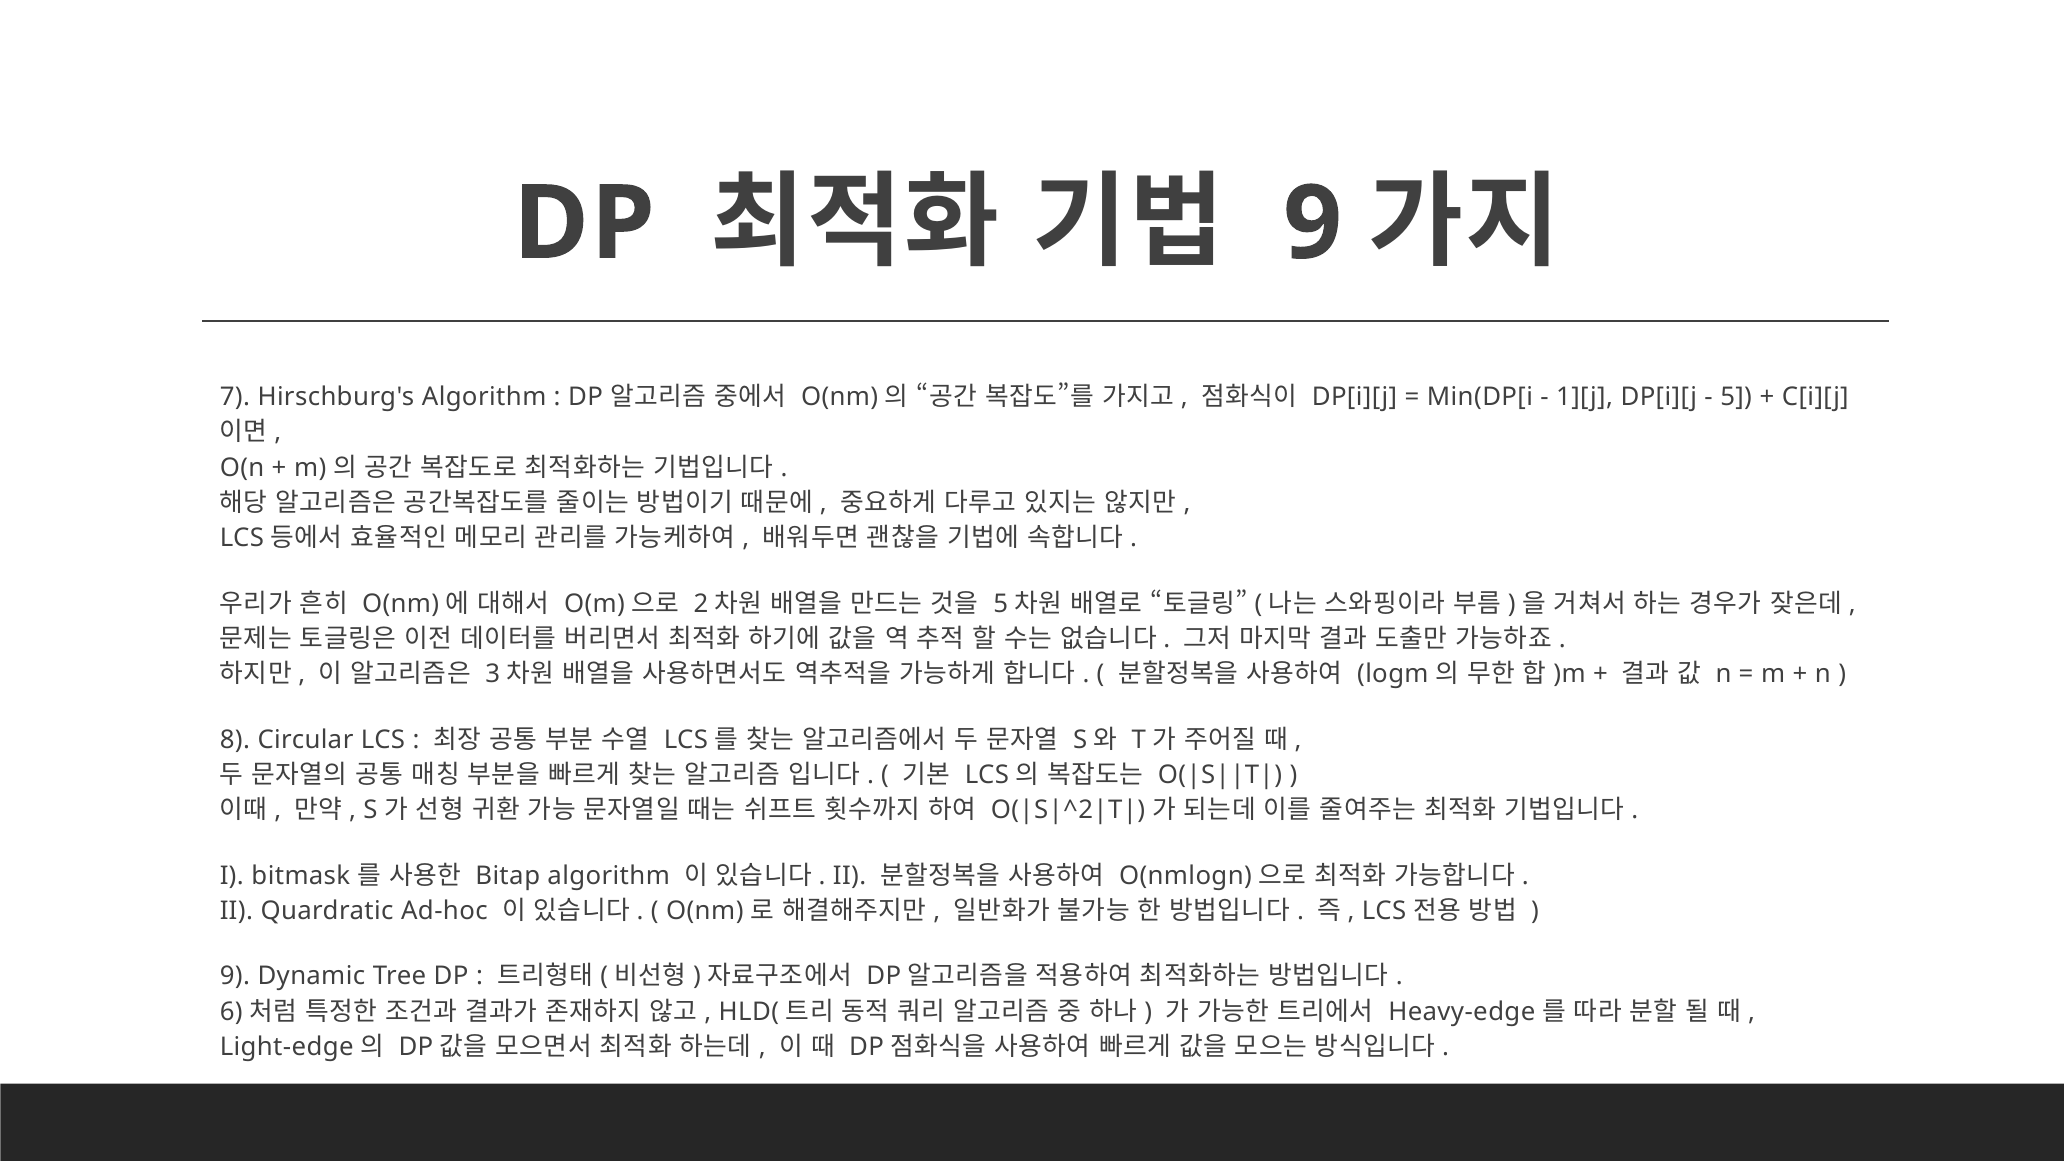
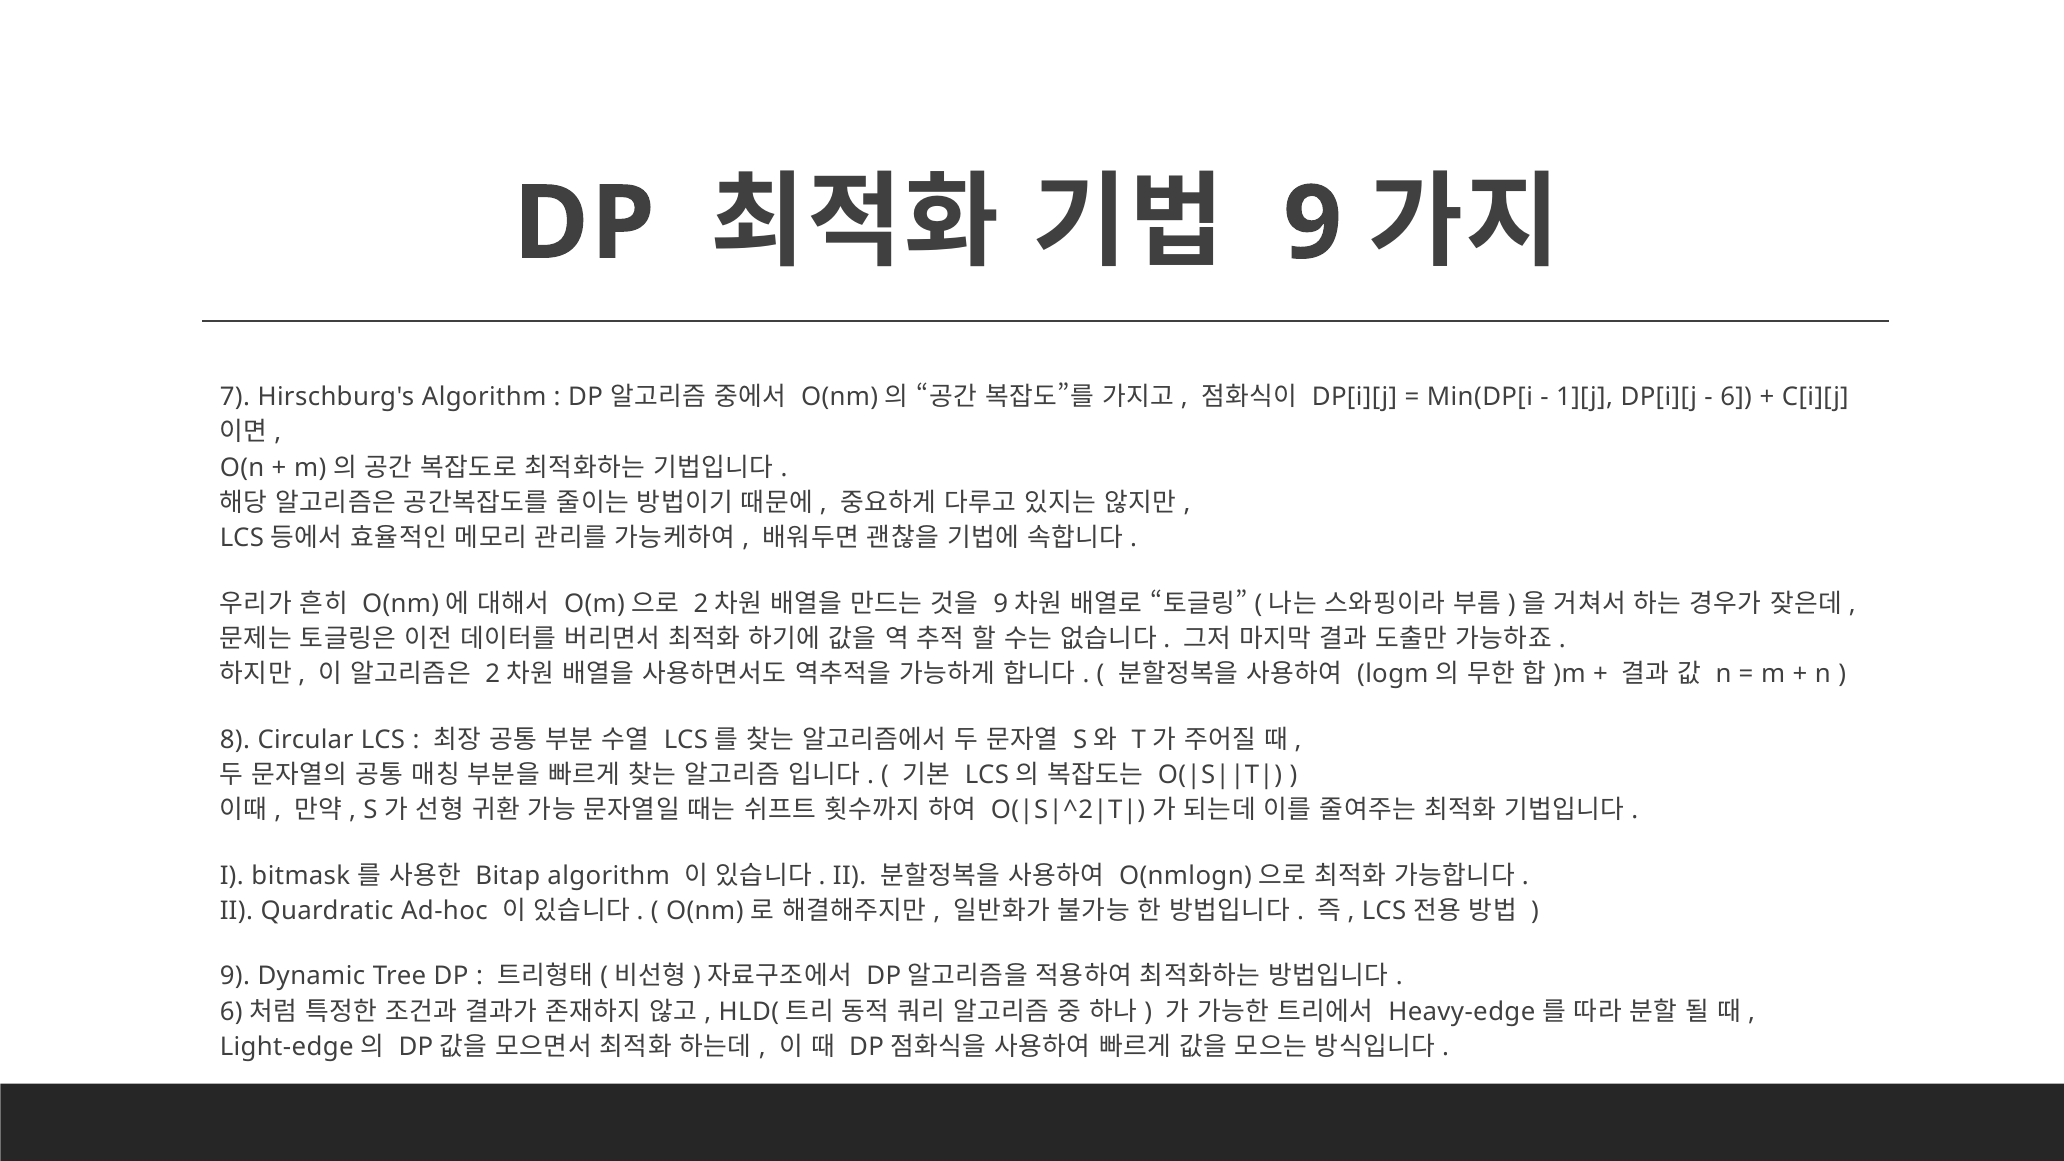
5 at (1736, 397): 5 -> 6
5 at (1001, 604): 5 -> 9
3 at (493, 674): 3 -> 2
